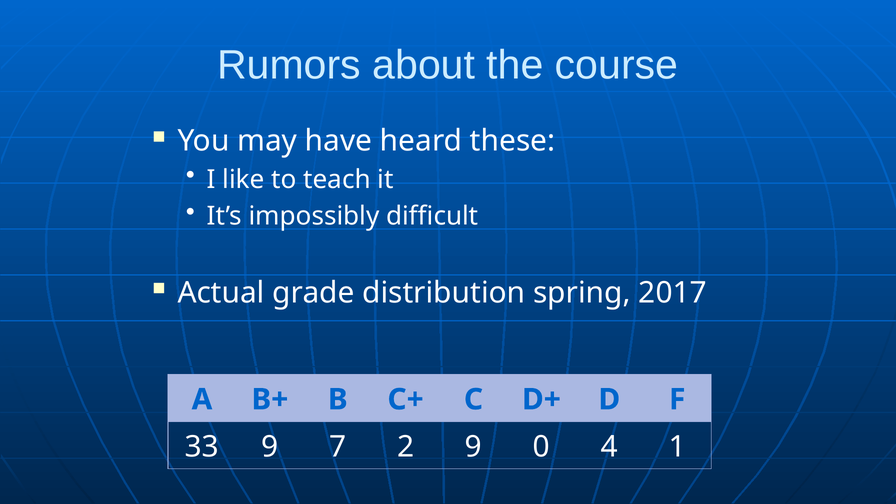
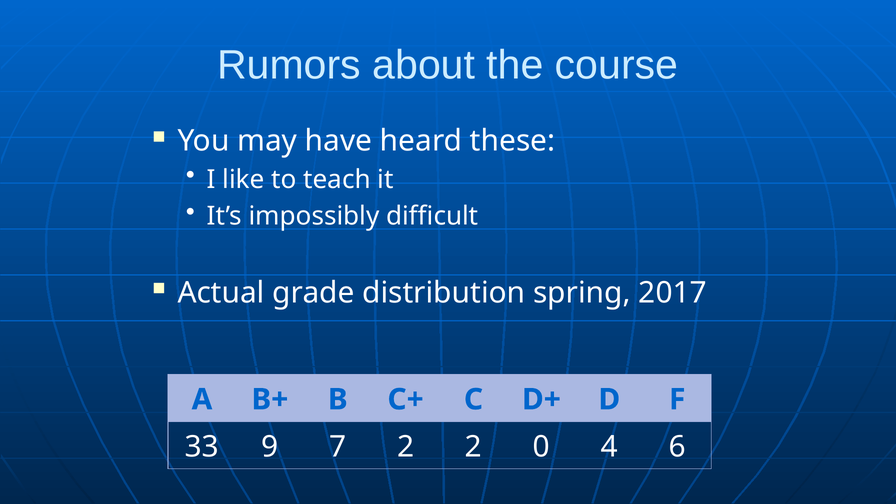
2 9: 9 -> 2
1: 1 -> 6
